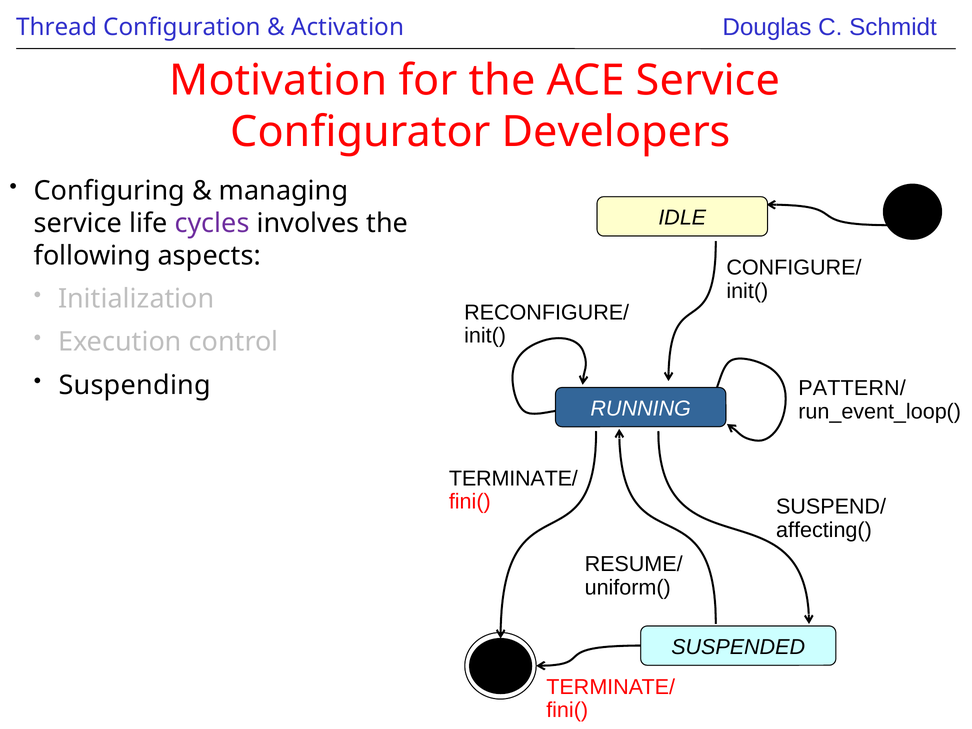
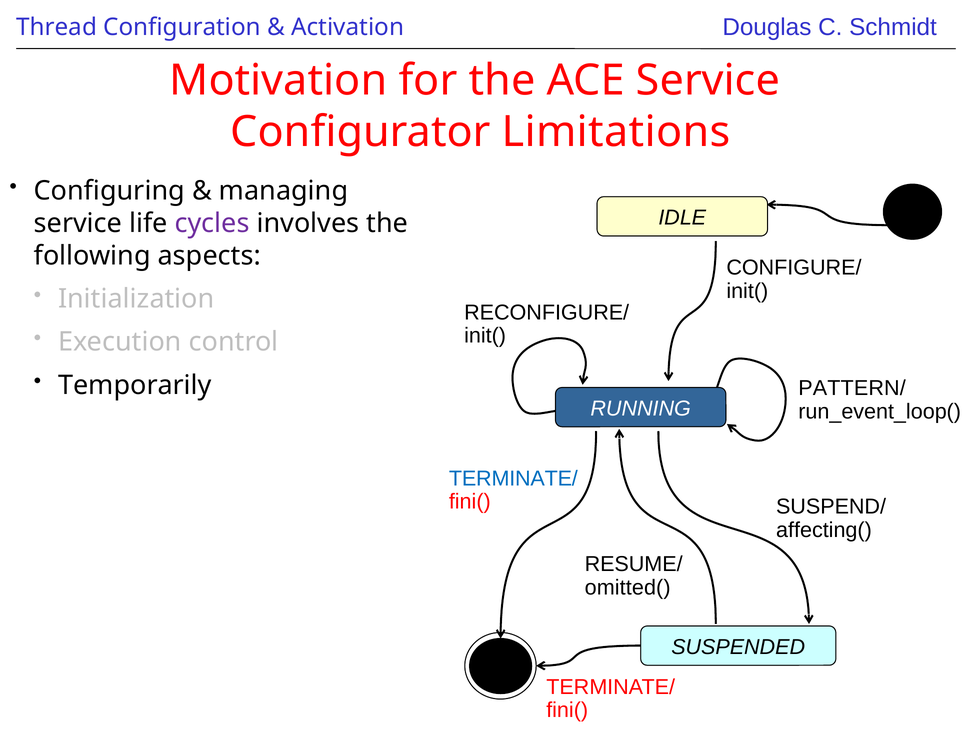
Developers: Developers -> Limitations
Suspending: Suspending -> Temporarily
TERMINATE/ at (513, 478) colour: black -> blue
uniform(: uniform( -> omitted(
